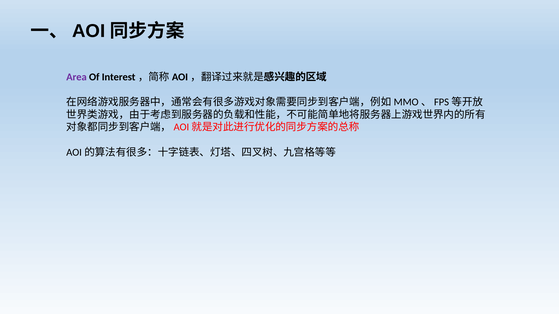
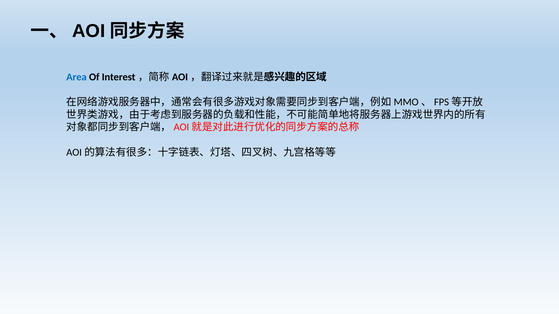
Area colour: purple -> blue
